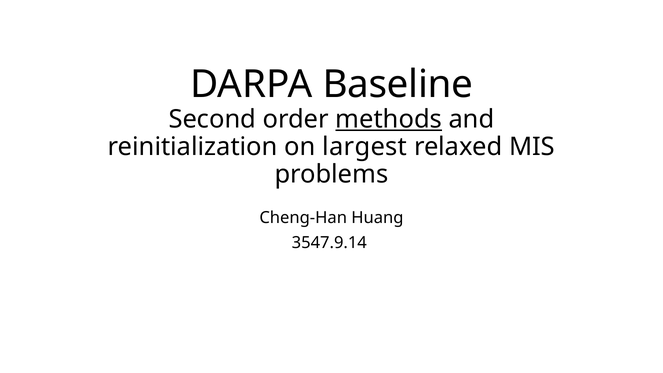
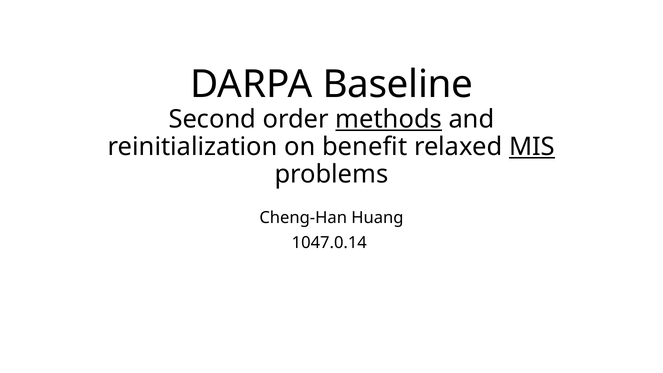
largest: largest -> benefit
MIS underline: none -> present
3547.9.14: 3547.9.14 -> 1047.0.14
